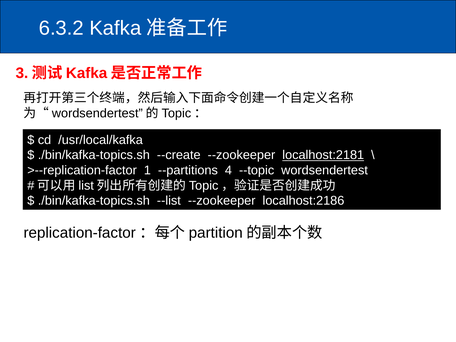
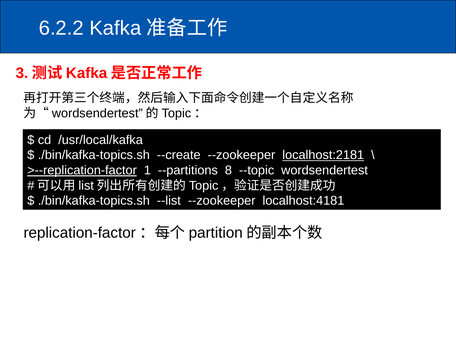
6.3.2: 6.3.2 -> 6.2.2
>--replication-factor underline: none -> present
4: 4 -> 8
localhost:2186: localhost:2186 -> localhost:4181
